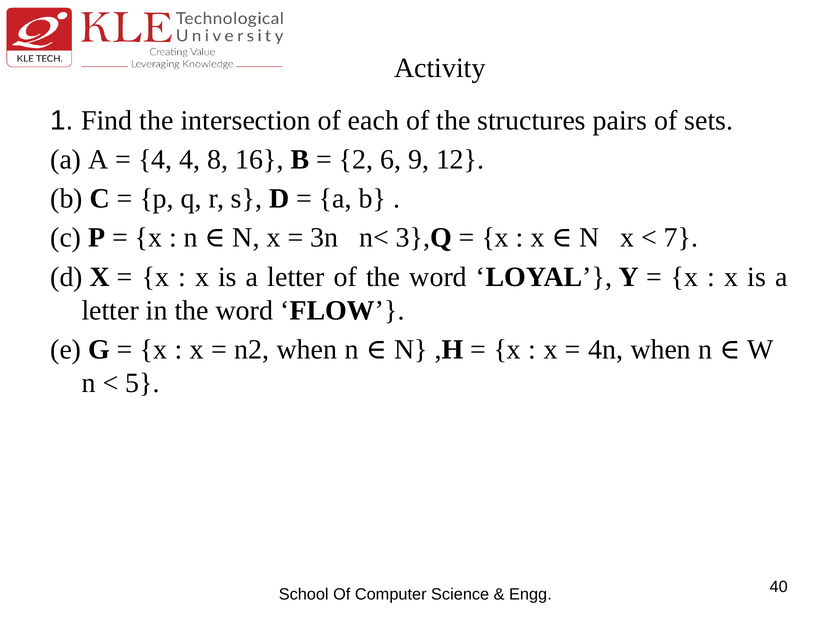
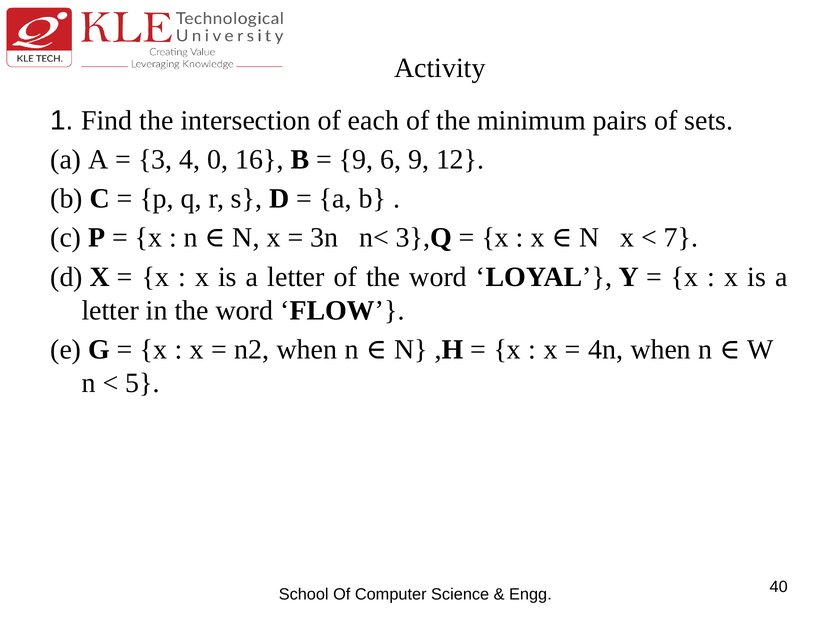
structures: structures -> minimum
4 at (155, 160): 4 -> 3
8: 8 -> 0
2 at (356, 160): 2 -> 9
